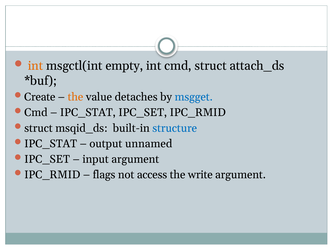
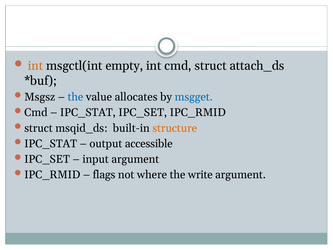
Create: Create -> Msgsz
the at (75, 97) colour: orange -> blue
detaches: detaches -> allocates
structure colour: blue -> orange
unnamed: unnamed -> accessible
access: access -> where
